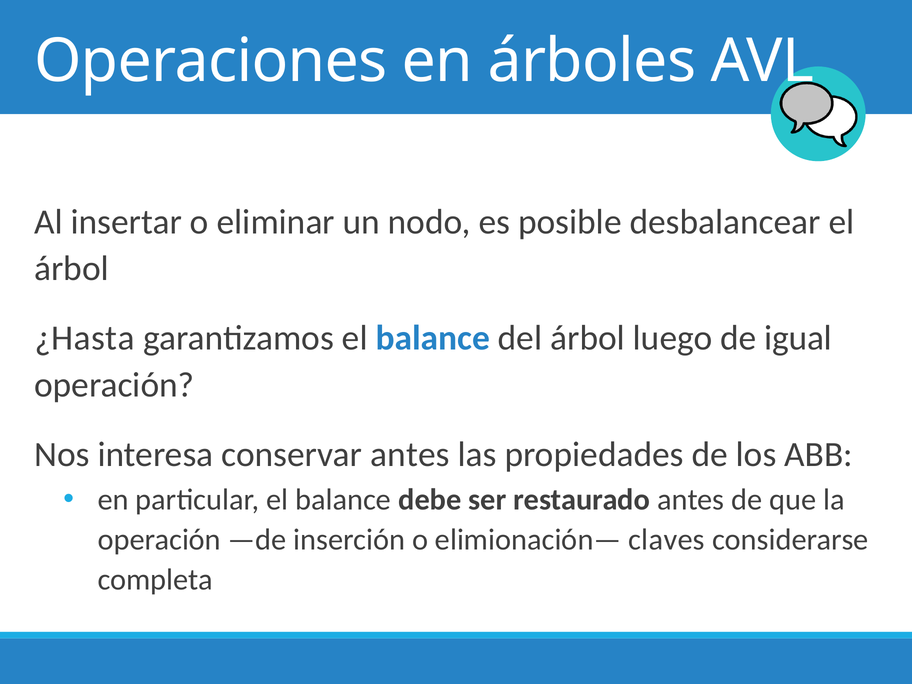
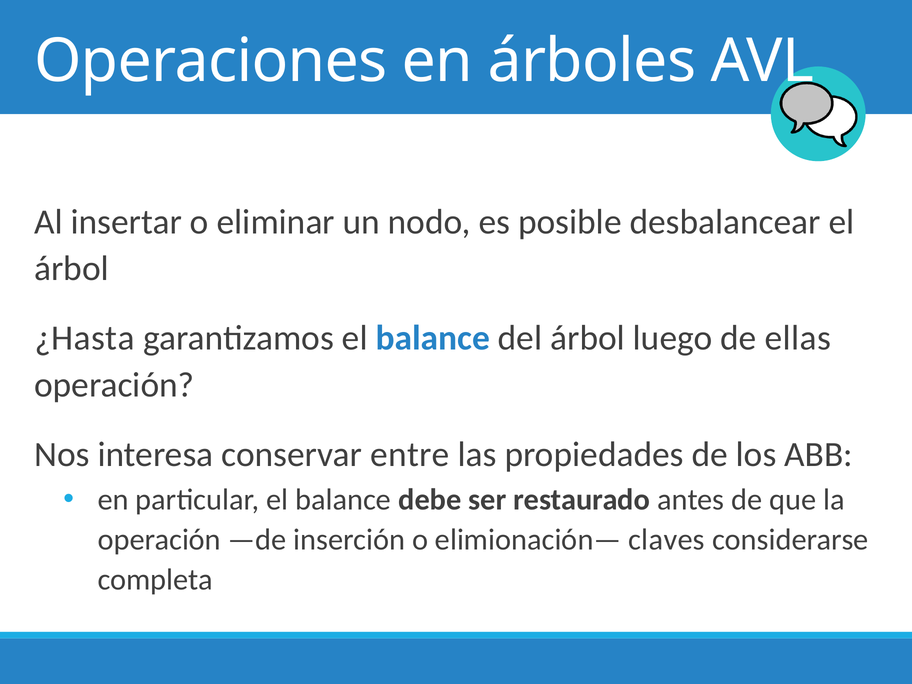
igual: igual -> ellas
conservar antes: antes -> entre
